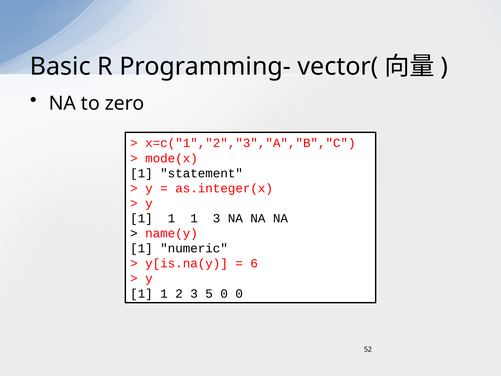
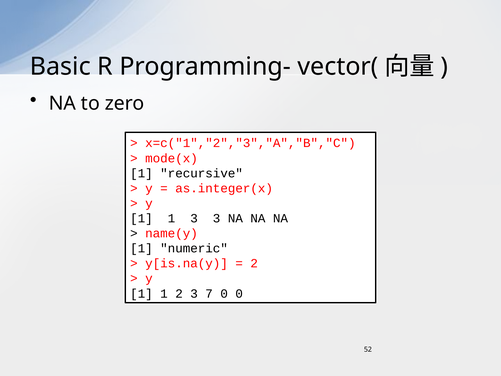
statement: statement -> recursive
1 1 1: 1 -> 3
6 at (254, 263): 6 -> 2
5: 5 -> 7
